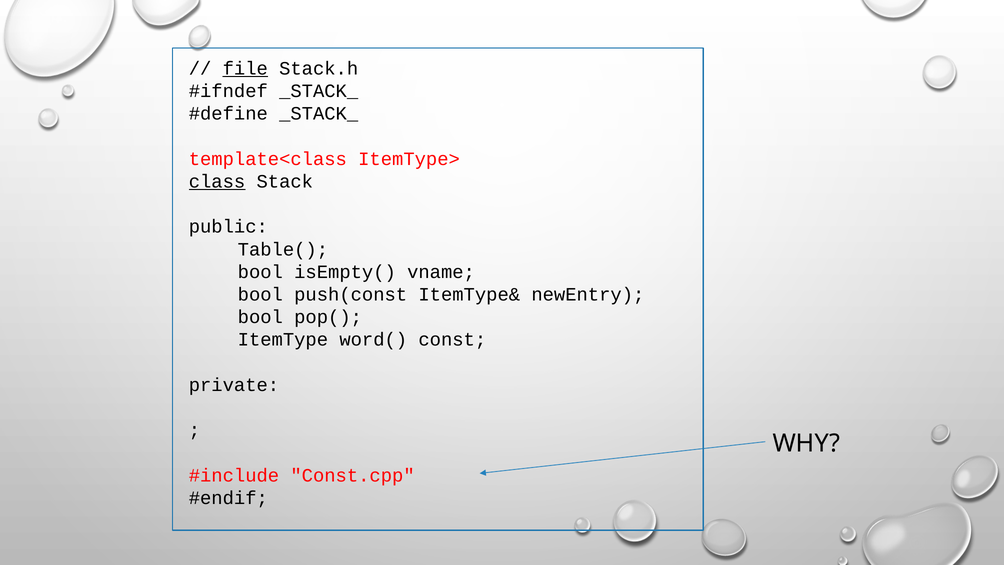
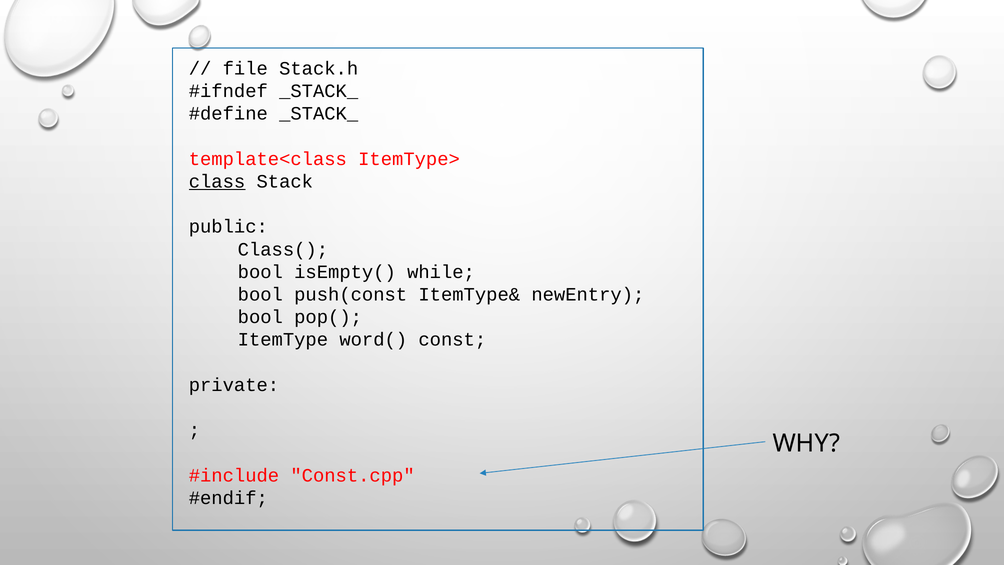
file underline: present -> none
Table(: Table( -> Class(
vname: vname -> while
